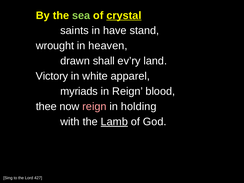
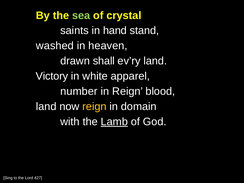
crystal underline: present -> none
have: have -> hand
wrought: wrought -> washed
myriads: myriads -> number
thee at (46, 107): thee -> land
reign at (94, 107) colour: pink -> yellow
holding: holding -> domain
